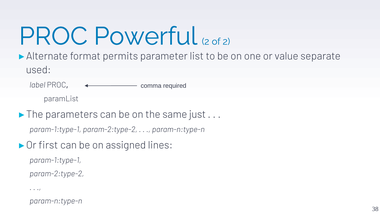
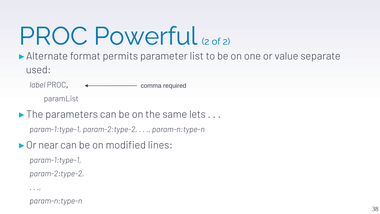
just: just -> lets
first: first -> near
assigned: assigned -> modified
